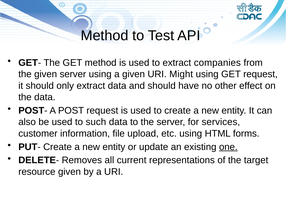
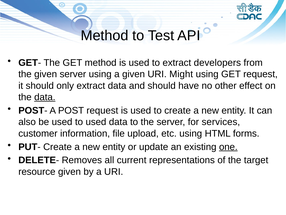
companies: companies -> developers
data at (45, 97) underline: none -> present
to such: such -> used
